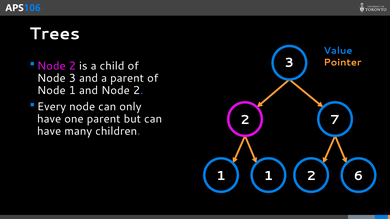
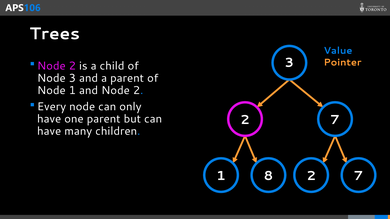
1 1: 1 -> 8
6 at (359, 176): 6 -> 7
